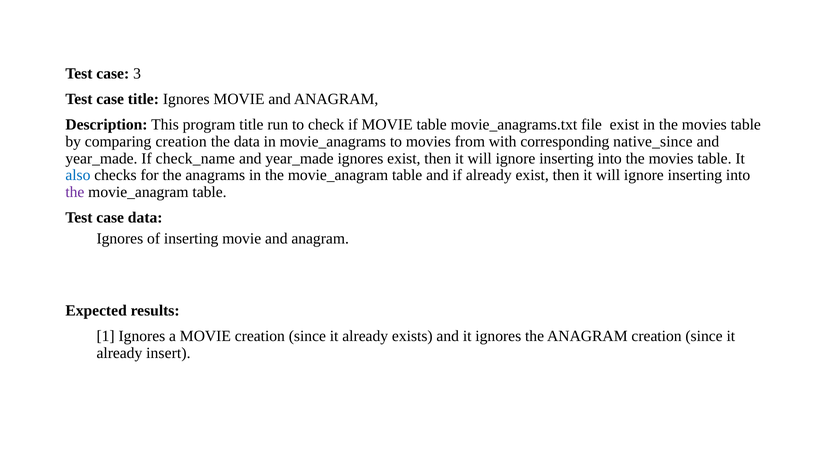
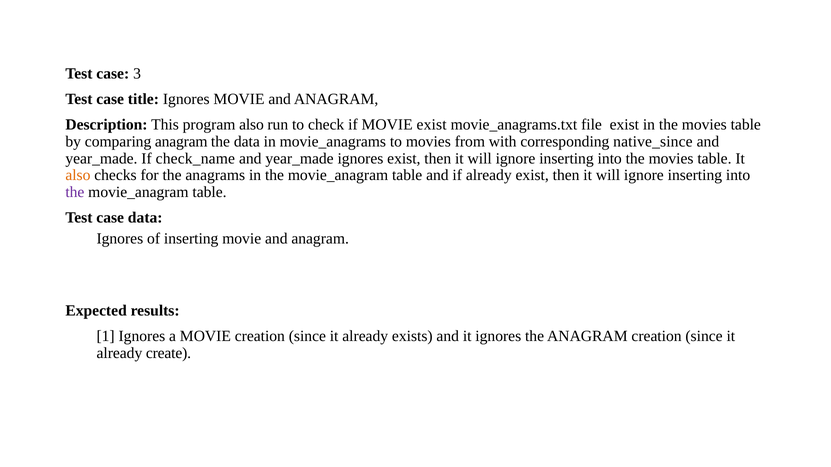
program title: title -> also
MOVIE table: table -> exist
comparing creation: creation -> anagram
also at (78, 175) colour: blue -> orange
insert: insert -> create
